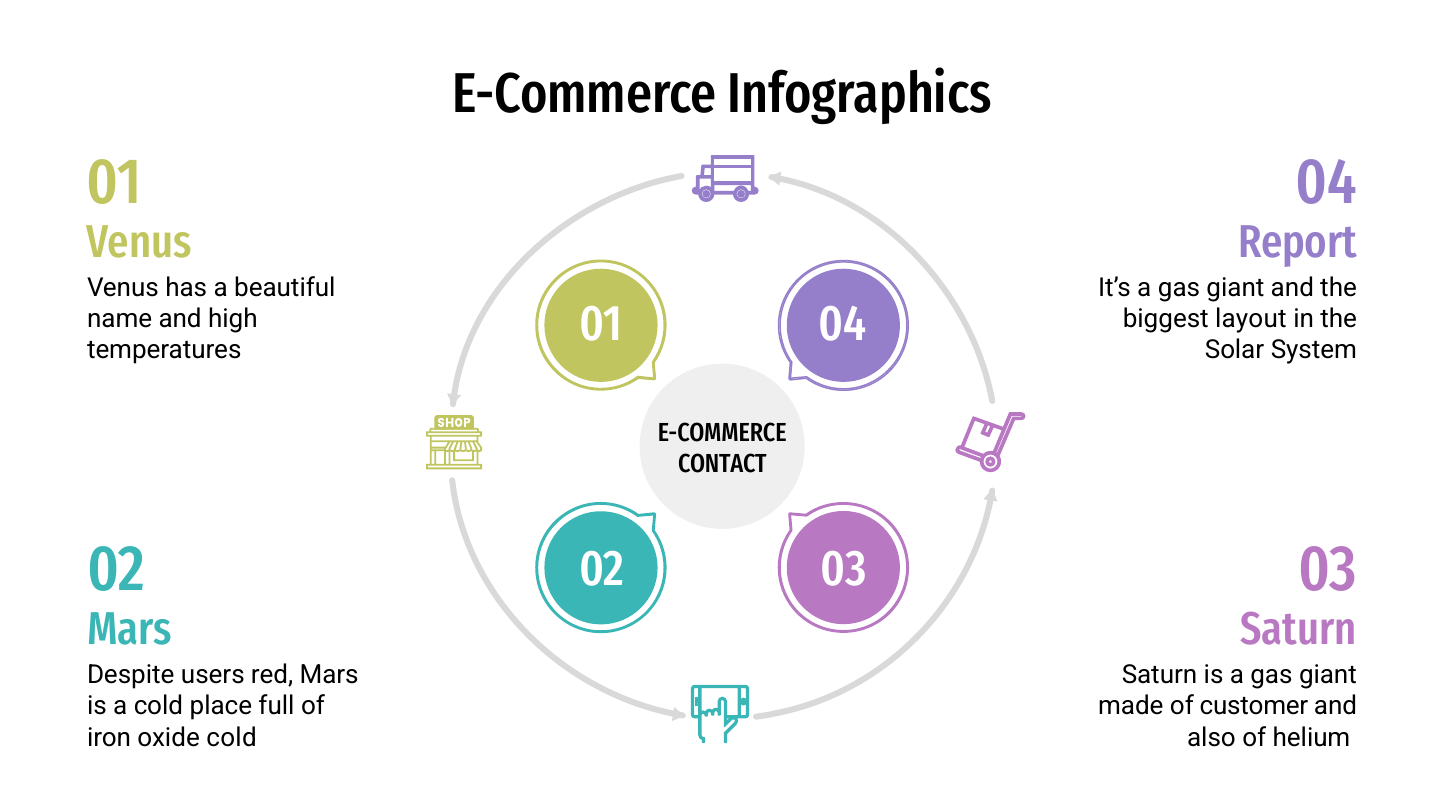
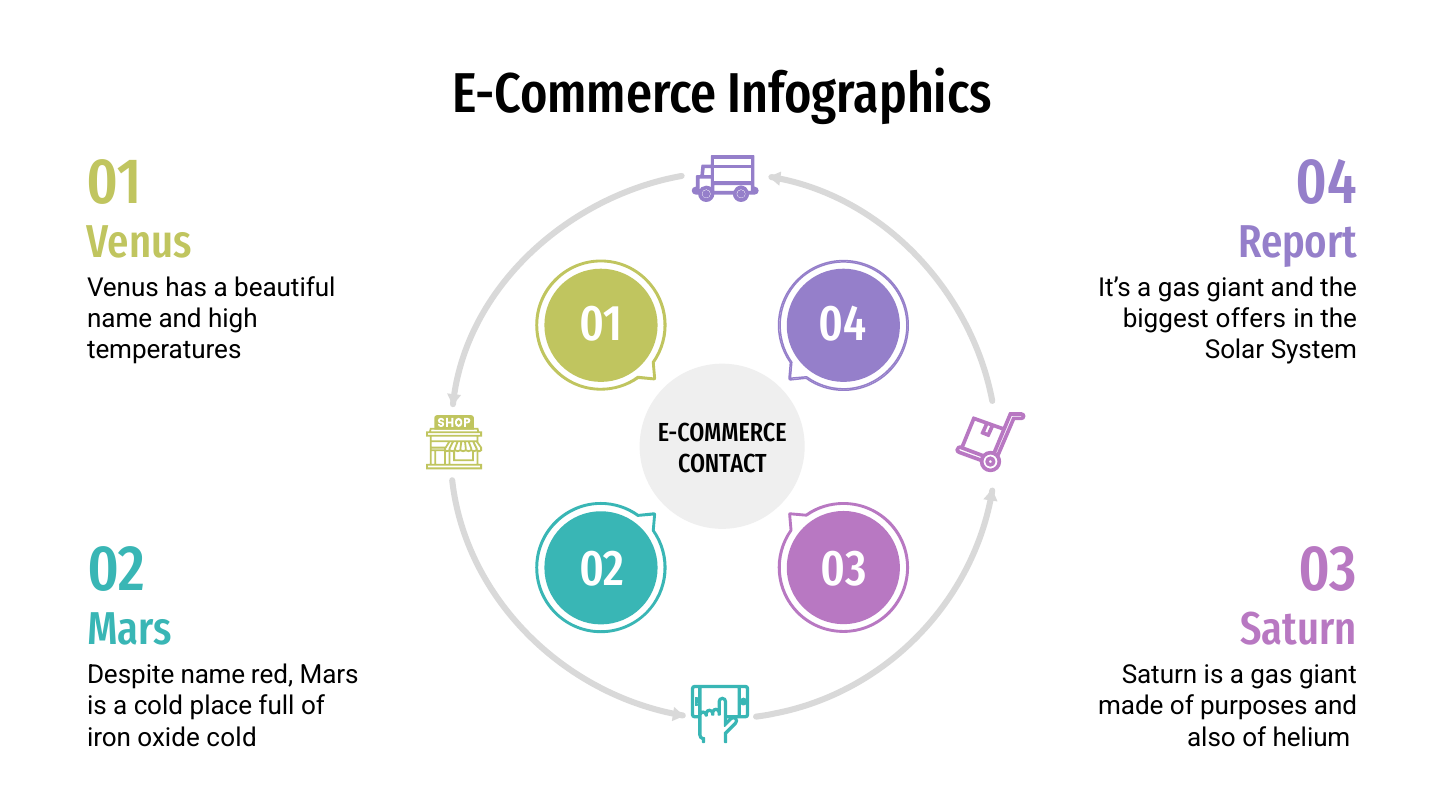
layout: layout -> offers
Despite users: users -> name
customer: customer -> purposes
